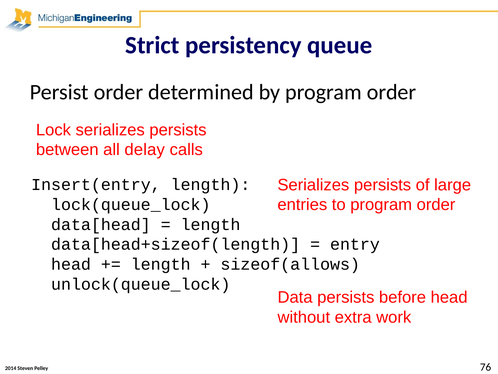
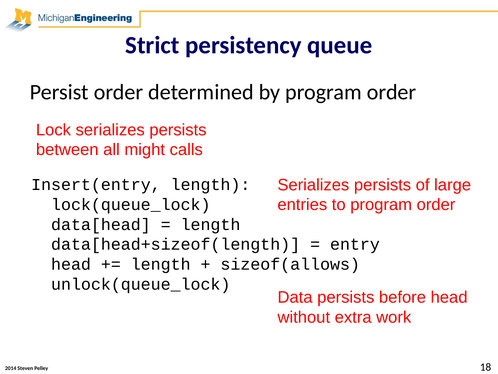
delay: delay -> might
76: 76 -> 18
